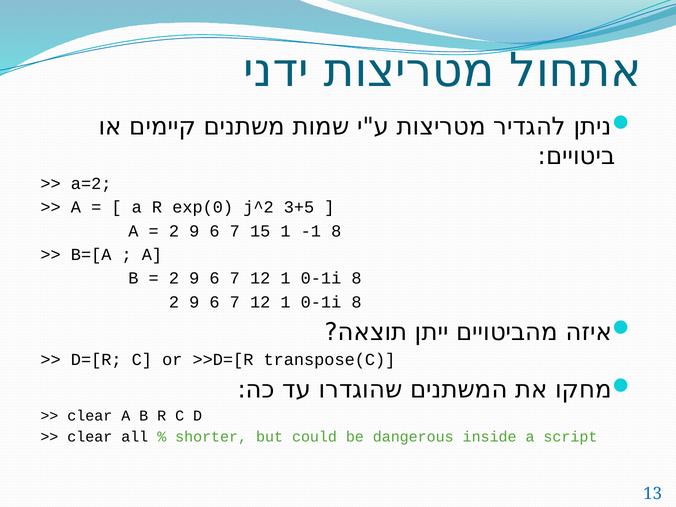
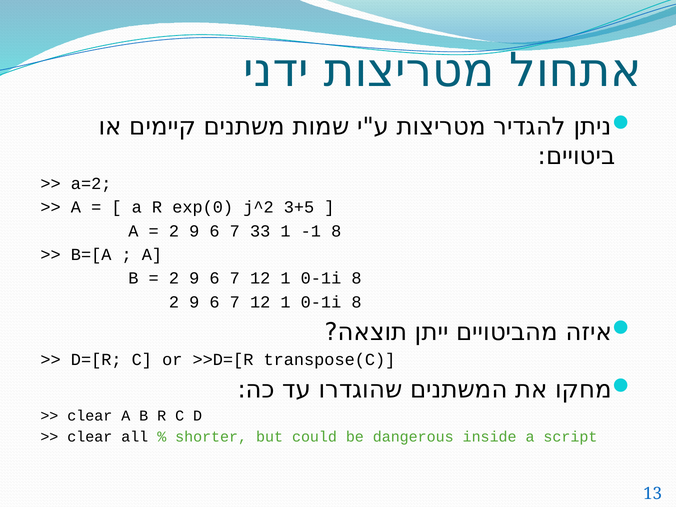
15: 15 -> 33
